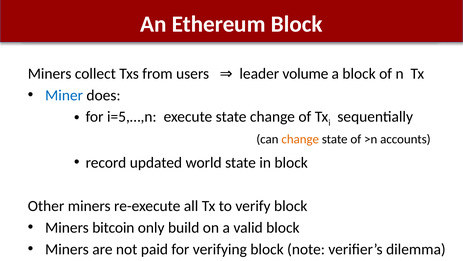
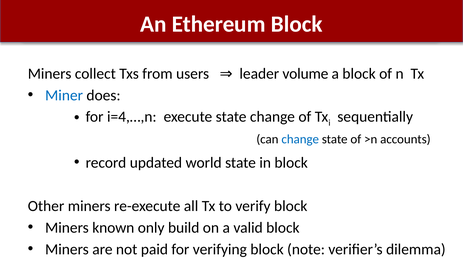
i=5,…,n: i=5,…,n -> i=4,…,n
change at (300, 139) colour: orange -> blue
bitcoin: bitcoin -> known
